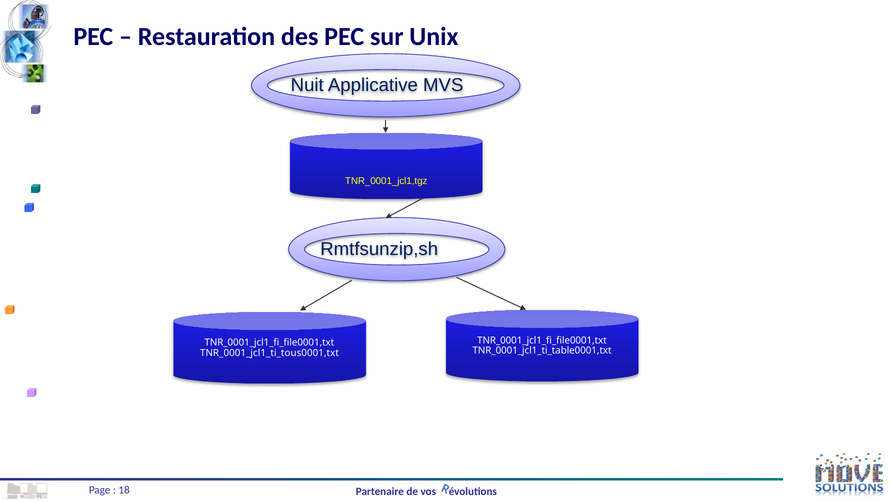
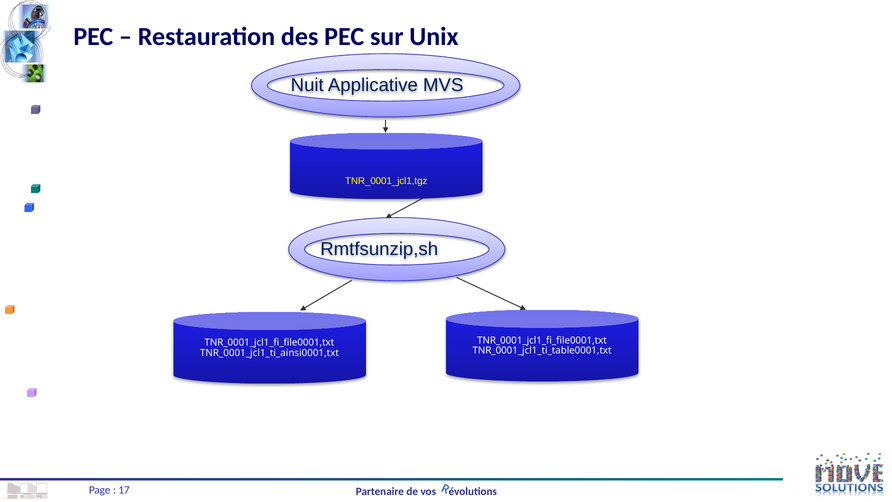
TNR_0001_jcl1_ti_tous0001,txt: TNR_0001_jcl1_ti_tous0001,txt -> TNR_0001_jcl1_ti_ainsi0001,txt
18: 18 -> 17
